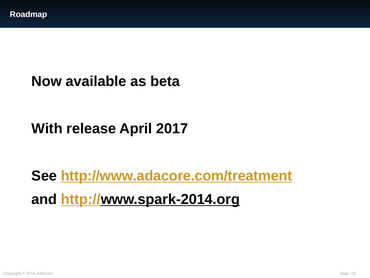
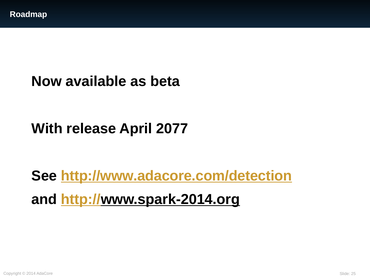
2017: 2017 -> 2077
http://www.adacore.com/treatment: http://www.adacore.com/treatment -> http://www.adacore.com/detection
